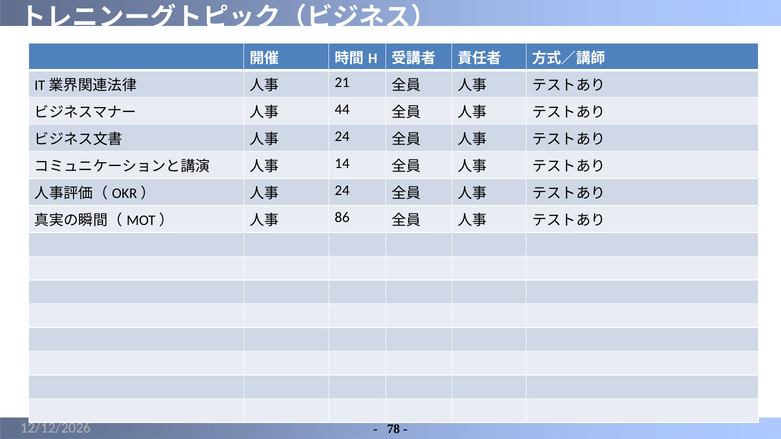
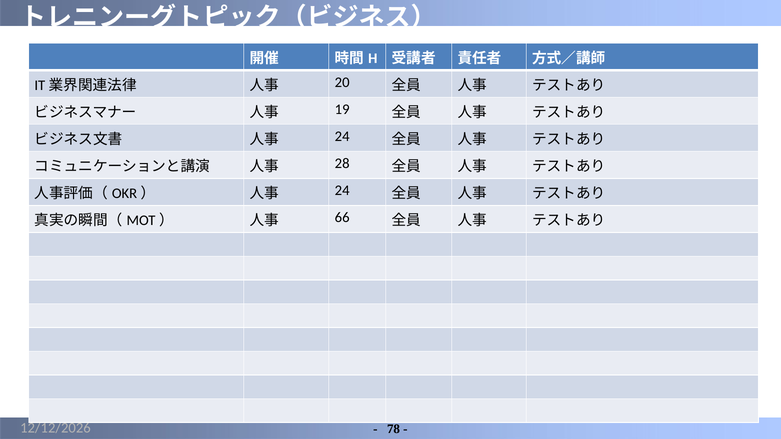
21: 21 -> 20
44: 44 -> 19
14: 14 -> 28
86: 86 -> 66
